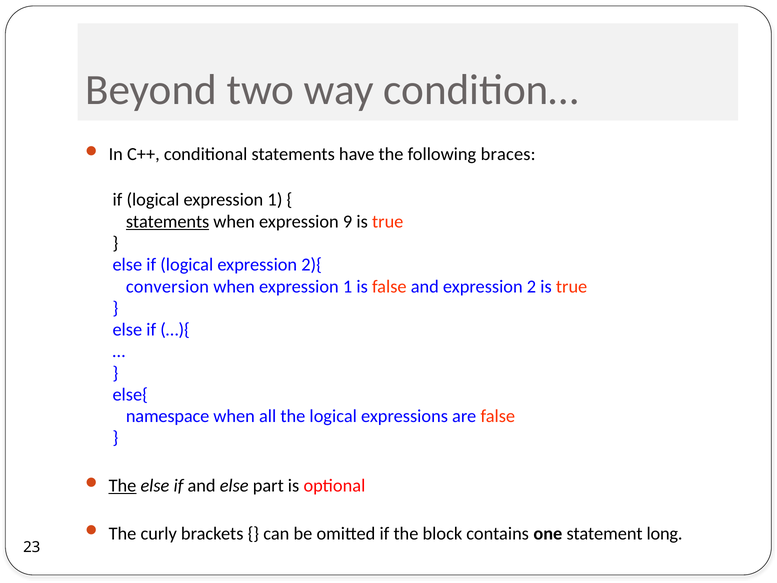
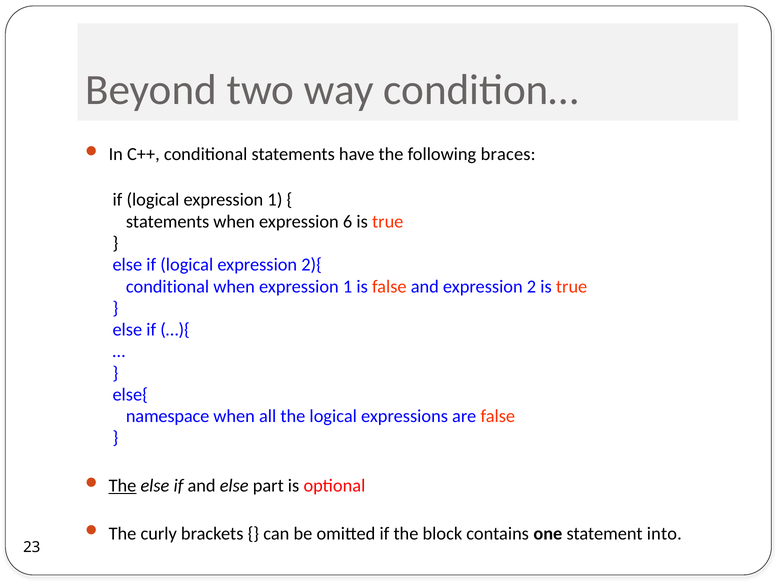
statements at (168, 221) underline: present -> none
9: 9 -> 6
conversion at (167, 286): conversion -> conditional
long: long -> into
